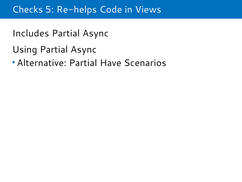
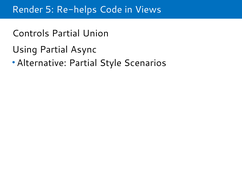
Checks: Checks -> Render
Includes: Includes -> Controls
Async at (96, 33): Async -> Union
Have: Have -> Style
